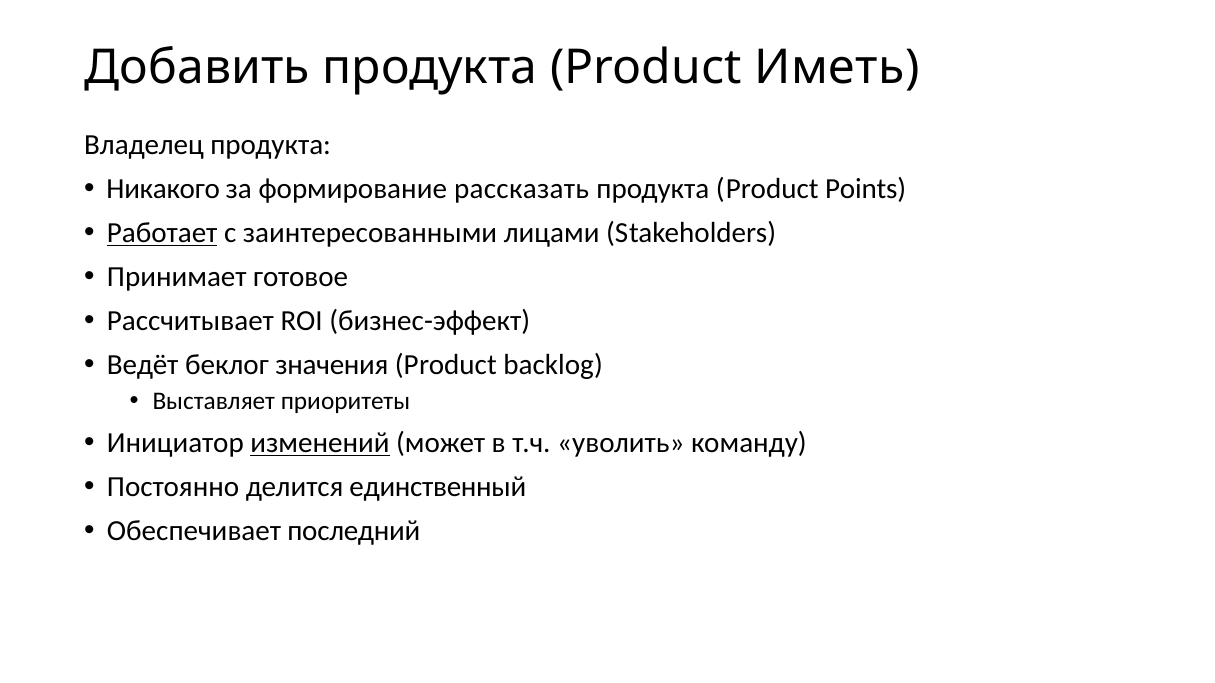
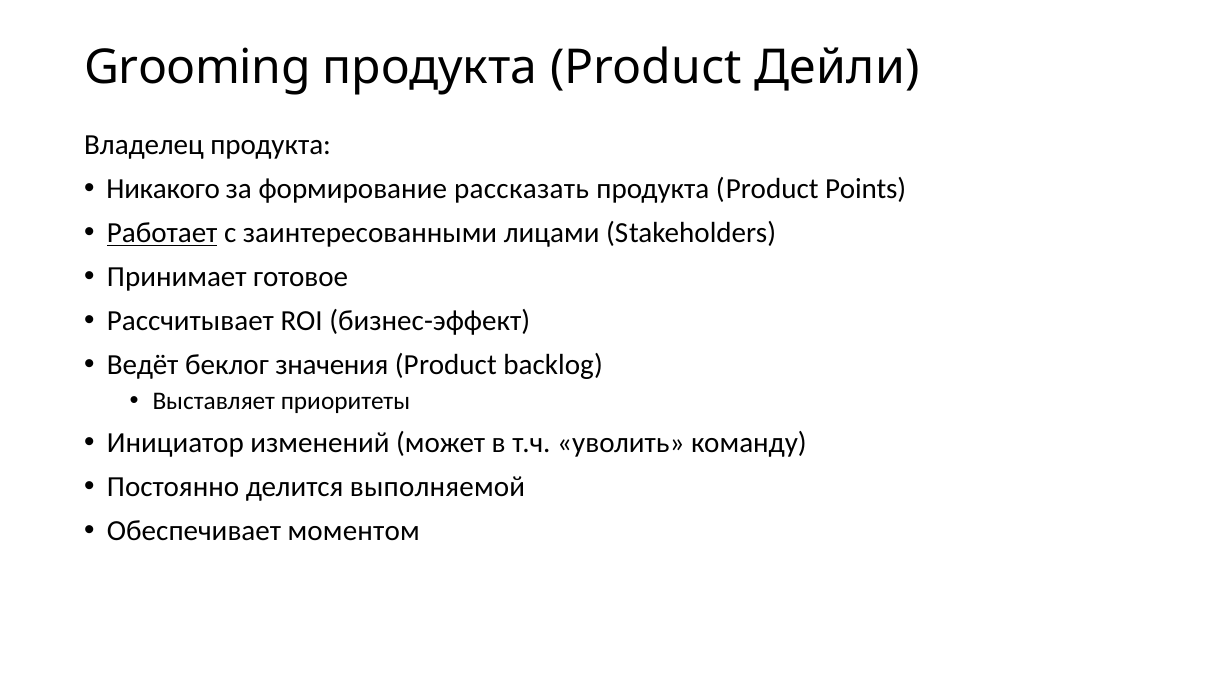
Добавить: Добавить -> Grooming
Иметь: Иметь -> Дейли
изменений underline: present -> none
единственный: единственный -> выполняемой
последний: последний -> моментом
